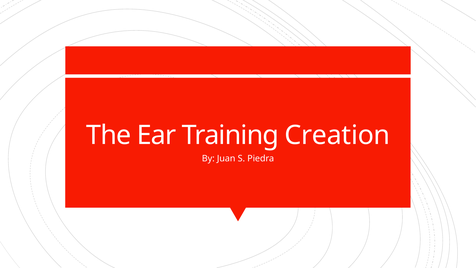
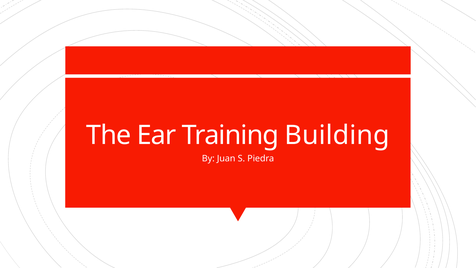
Creation: Creation -> Building
